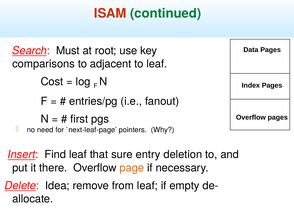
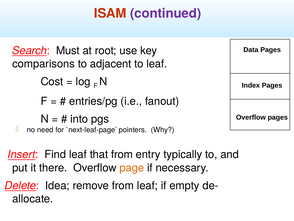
continued colour: green -> purple
first: first -> into
that sure: sure -> from
deletion: deletion -> typically
